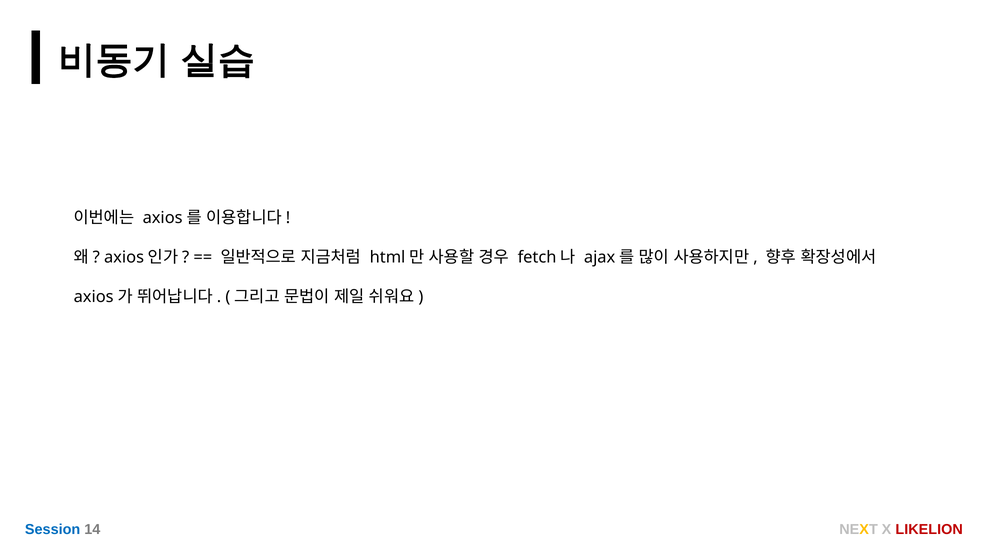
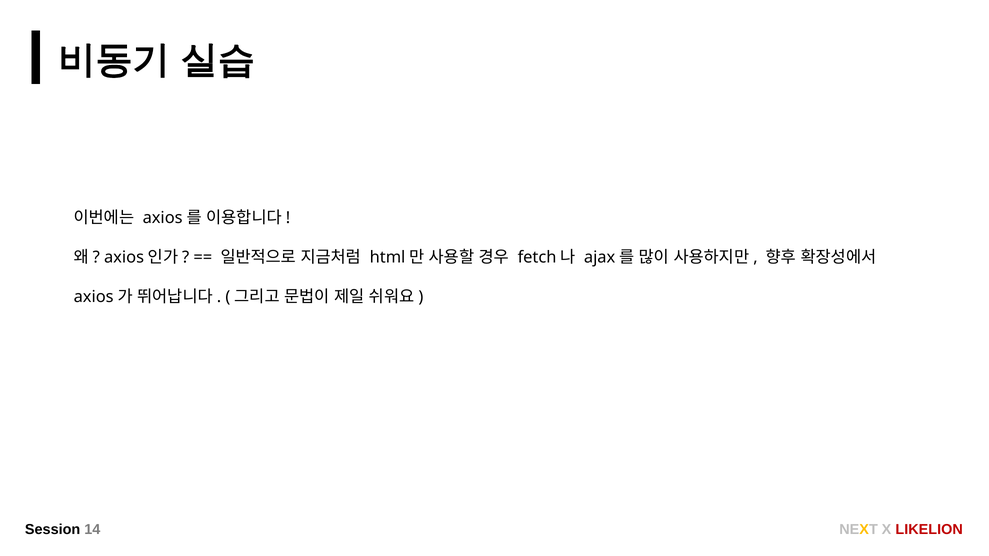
Session colour: blue -> black
